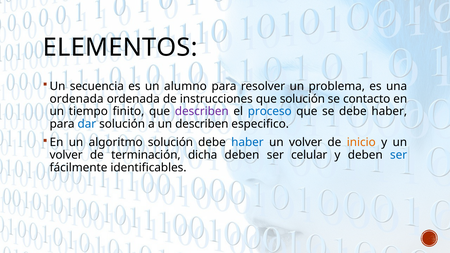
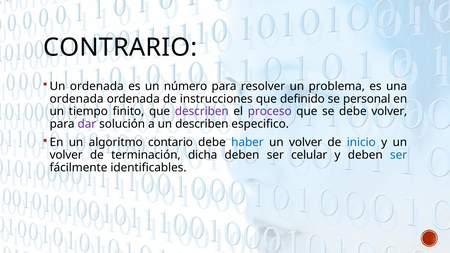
ELEMENTOS: ELEMENTOS -> CONTRARIO
Un secuencia: secuencia -> ordenada
alumno: alumno -> número
que solución: solución -> definido
contacto: contacto -> personal
proceso colour: blue -> purple
se debe haber: haber -> volver
dar colour: blue -> purple
algoritmo solución: solución -> contario
inicio colour: orange -> blue
